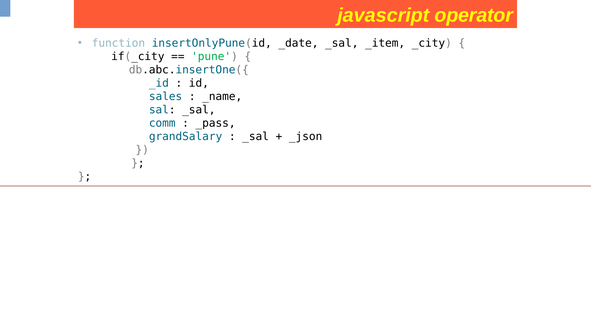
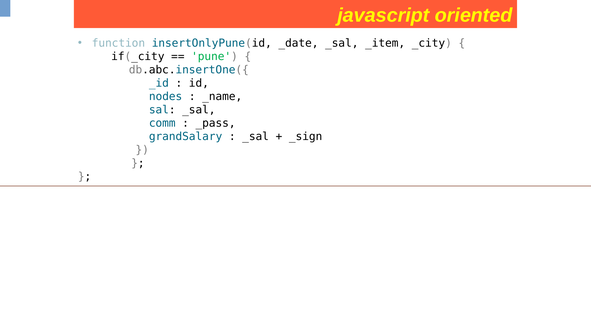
operator: operator -> oriented
sales: sales -> nodes
_json: _json -> _sign
